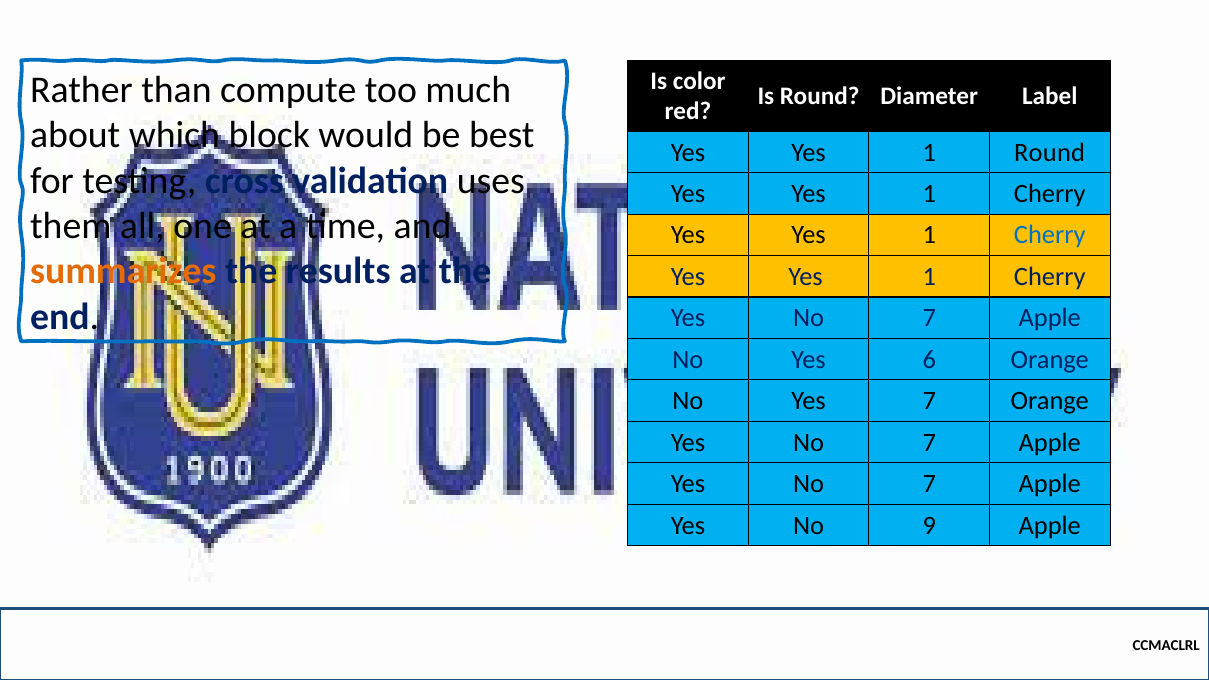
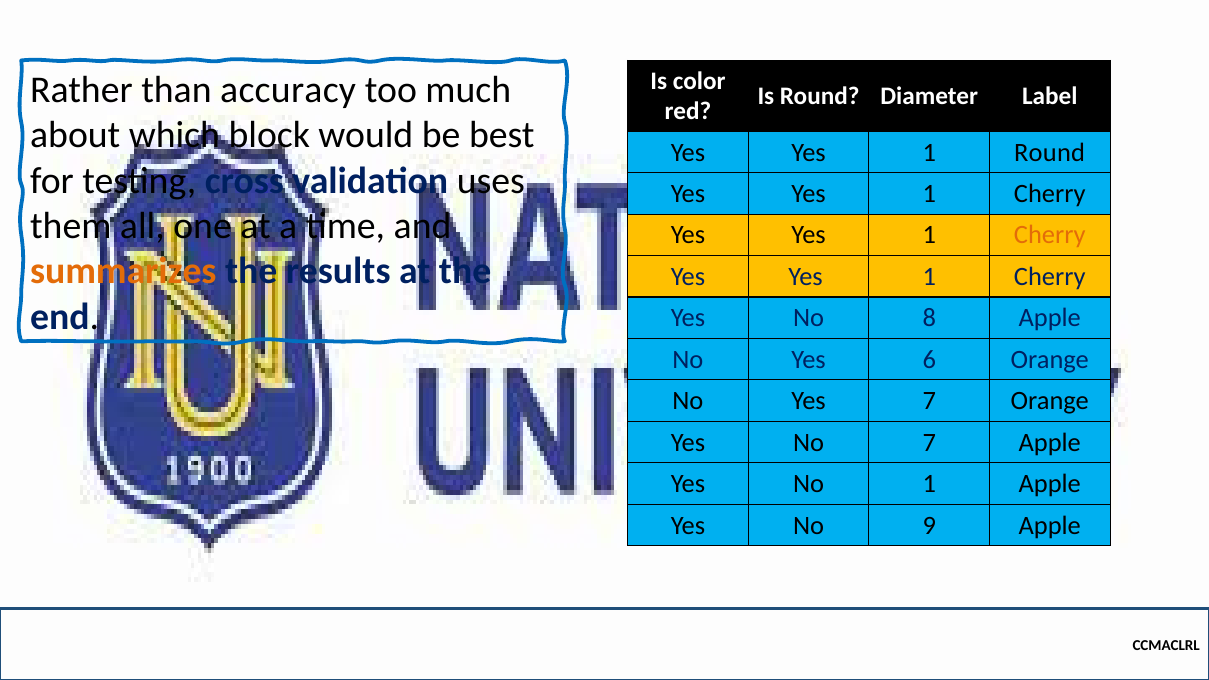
compute: compute -> accuracy
Cherry at (1050, 235) colour: blue -> orange
7 at (929, 318): 7 -> 8
7 at (929, 484): 7 -> 1
